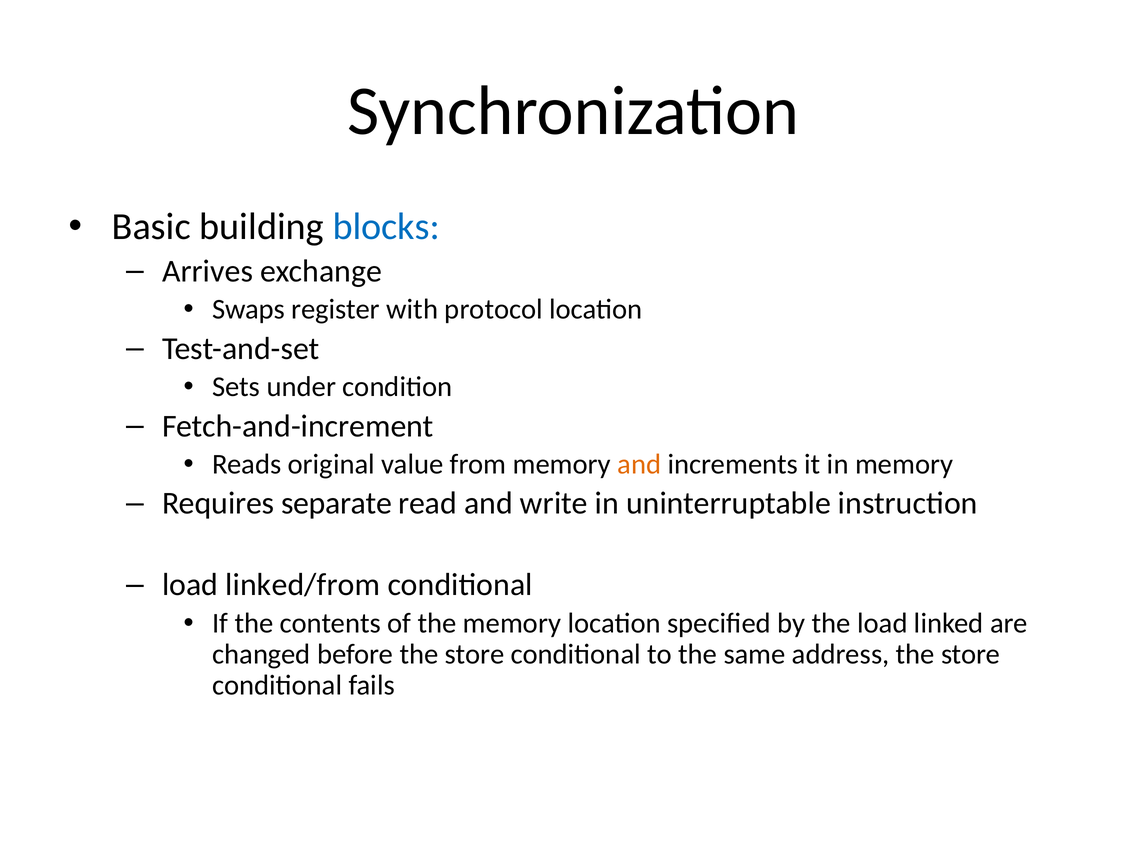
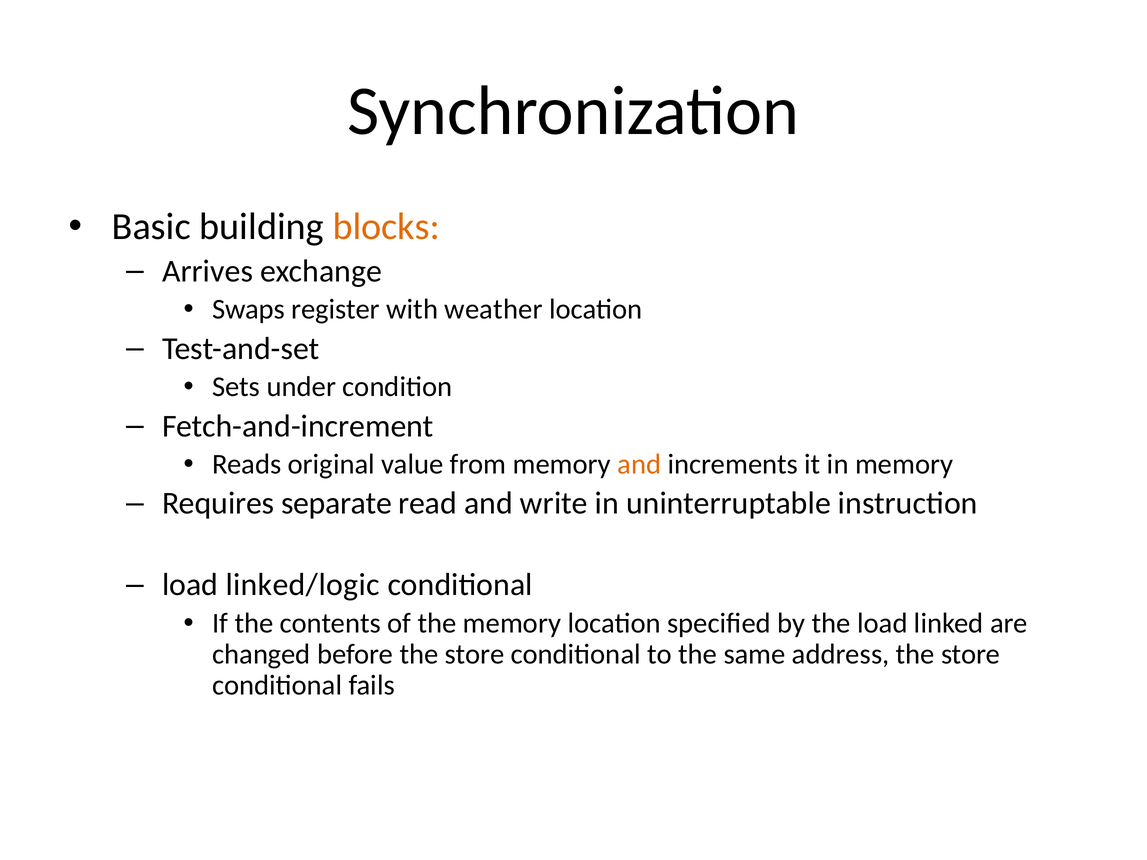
blocks colour: blue -> orange
protocol: protocol -> weather
linked/from: linked/from -> linked/logic
